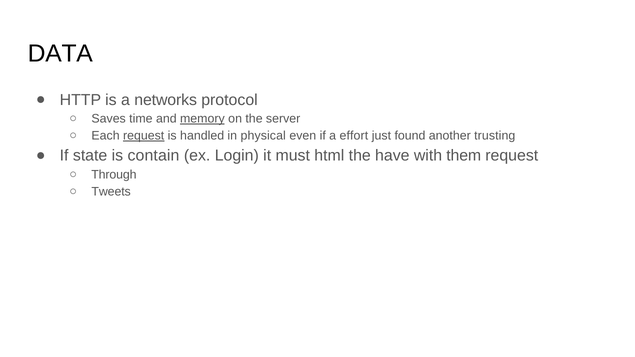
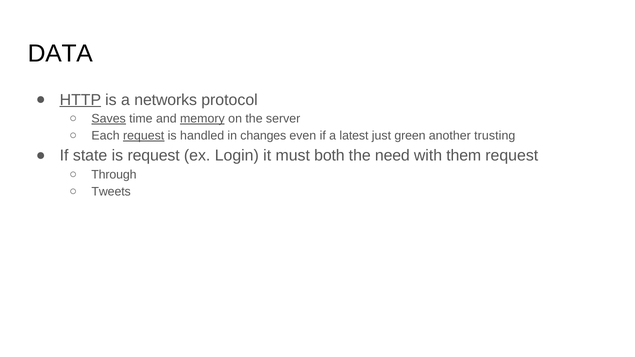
HTTP underline: none -> present
Saves underline: none -> present
physical: physical -> changes
effort: effort -> latest
found: found -> green
is contain: contain -> request
html: html -> both
have: have -> need
